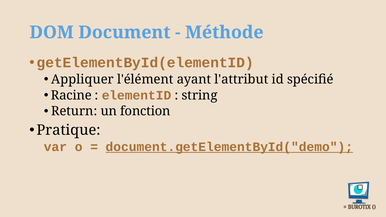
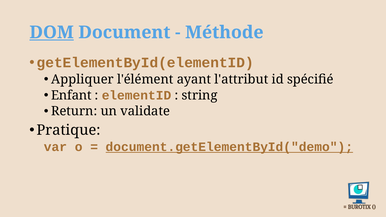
DOM underline: none -> present
Racine: Racine -> Enfant
fonction: fonction -> validate
